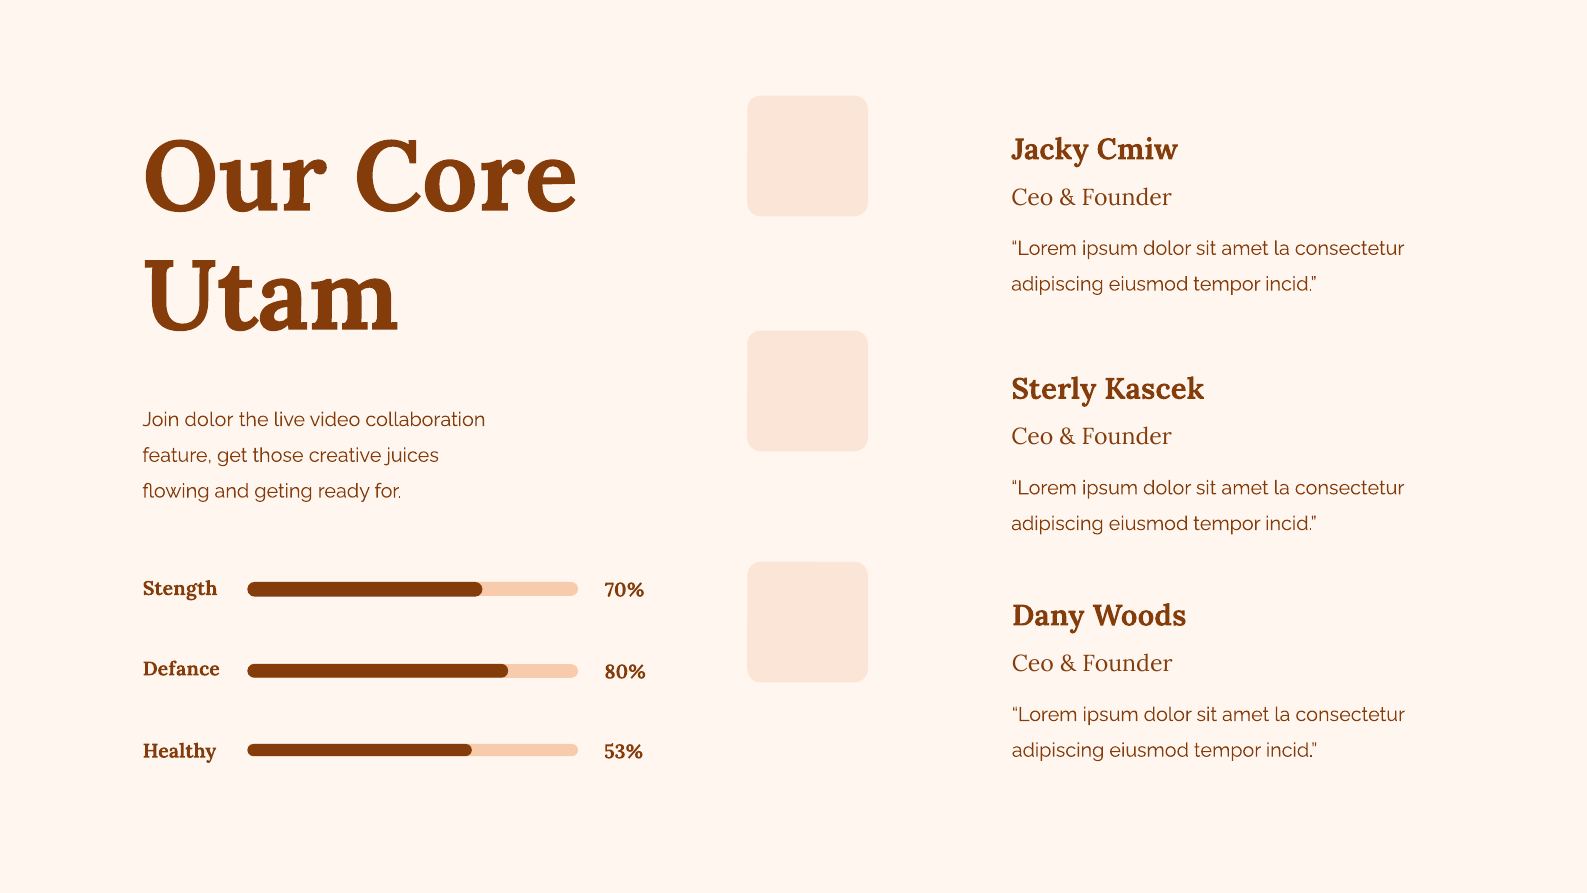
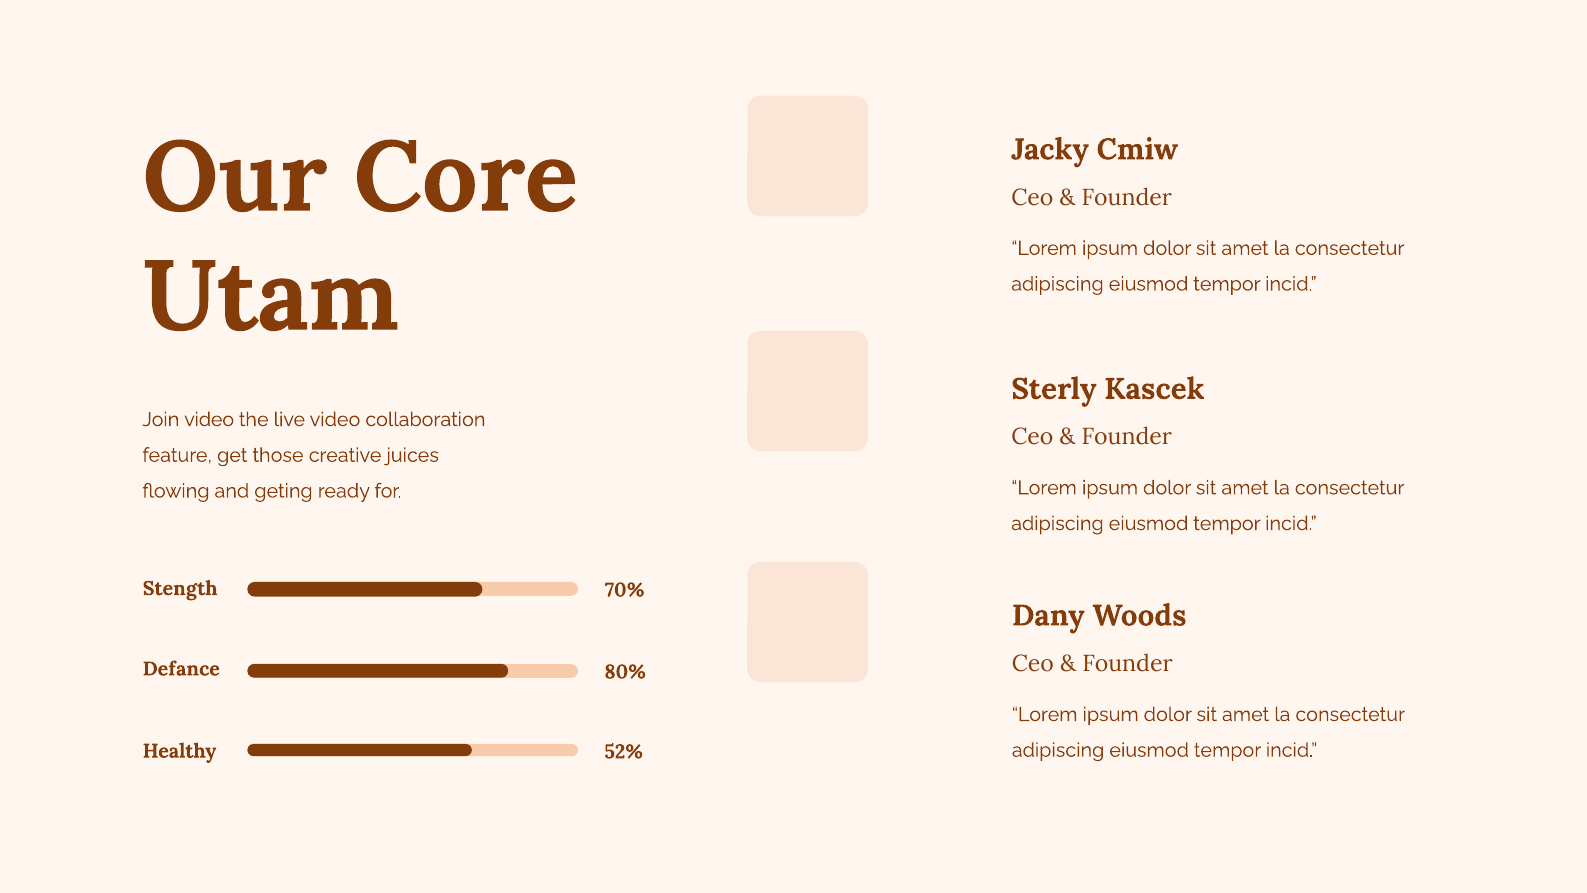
Join dolor: dolor -> video
53%: 53% -> 52%
